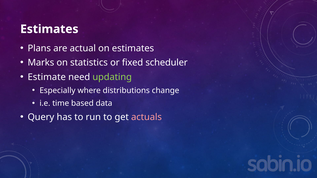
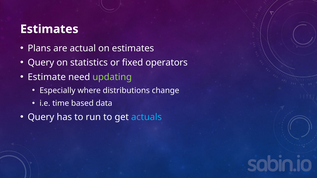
Marks at (41, 63): Marks -> Query
scheduler: scheduler -> operators
actuals colour: pink -> light blue
